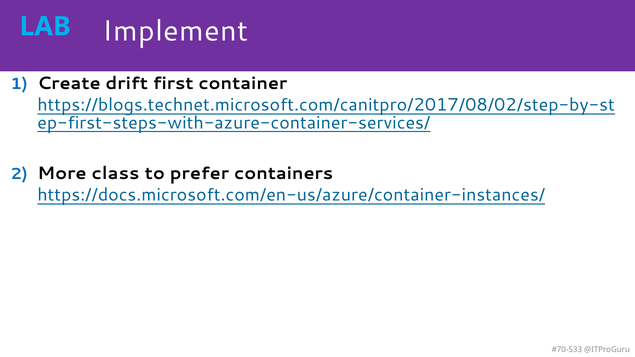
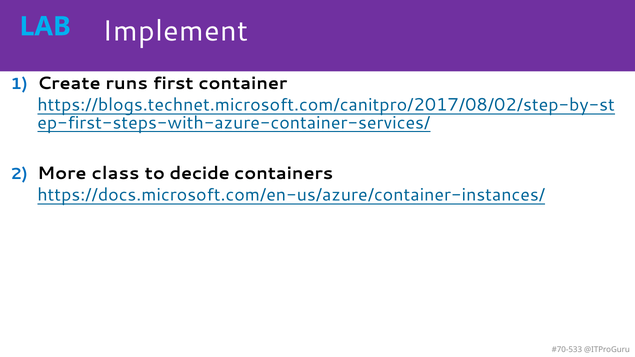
drift: drift -> runs
prefer: prefer -> decide
